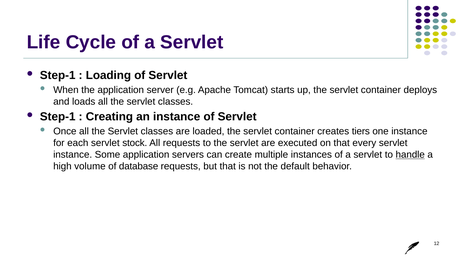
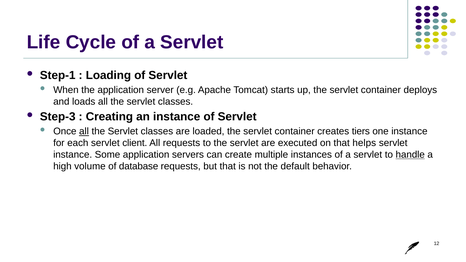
Step-1 at (58, 117): Step-1 -> Step-3
all at (84, 131) underline: none -> present
stock: stock -> client
every: every -> helps
